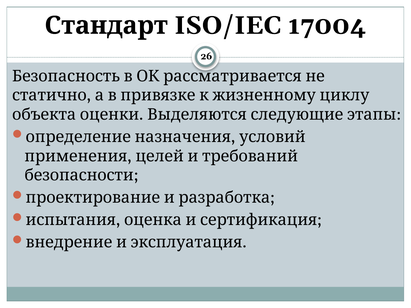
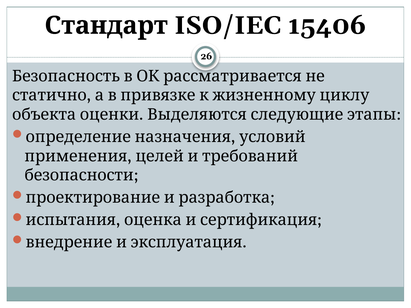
17004: 17004 -> 15406
